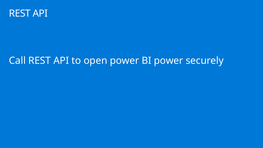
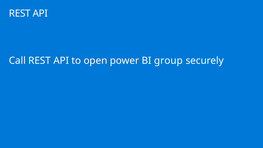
BI power: power -> group
